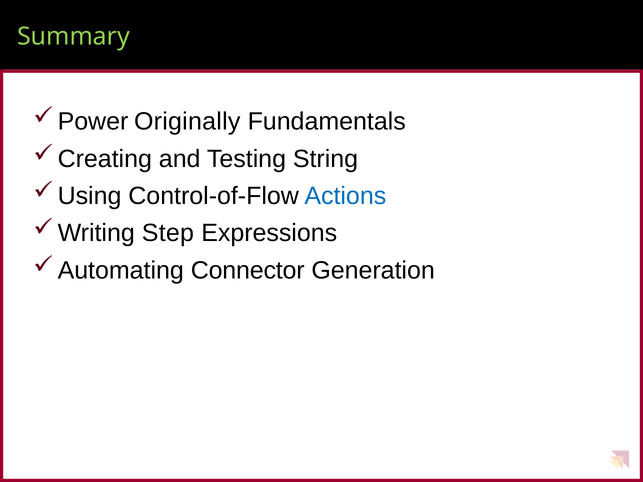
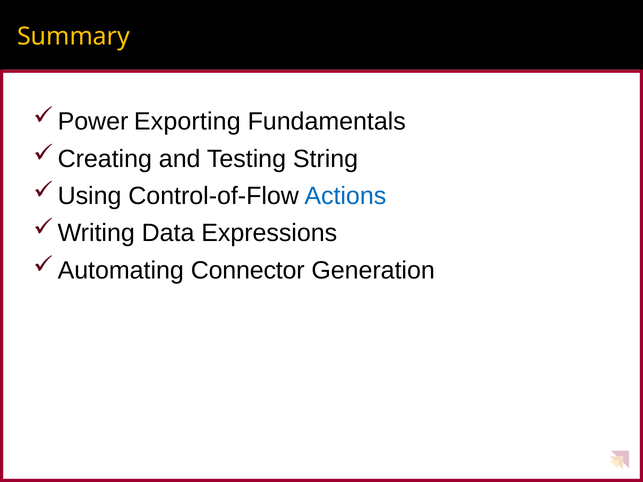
Summary colour: light green -> yellow
Originally: Originally -> Exporting
Step: Step -> Data
